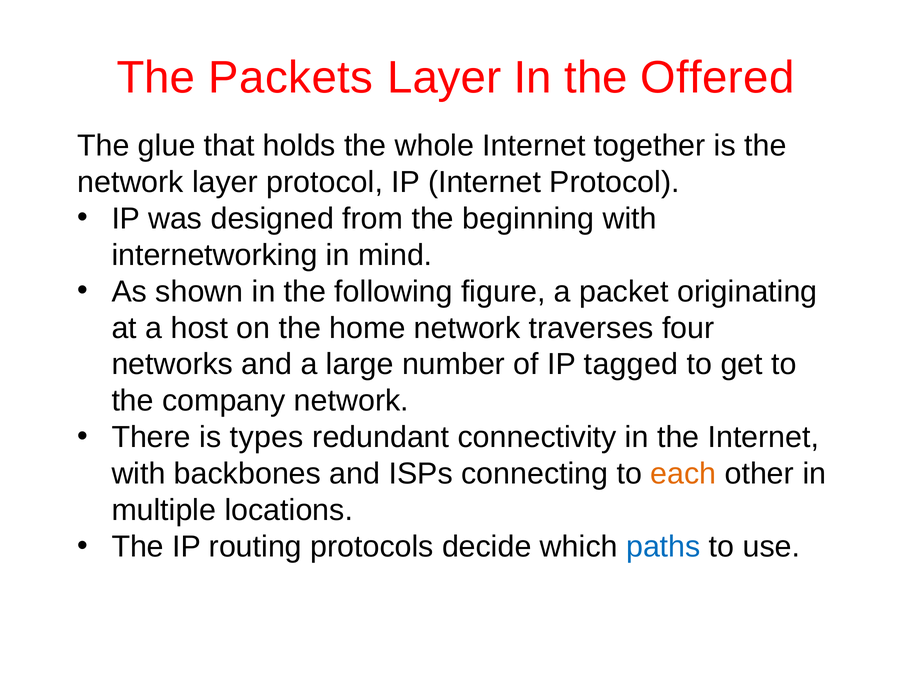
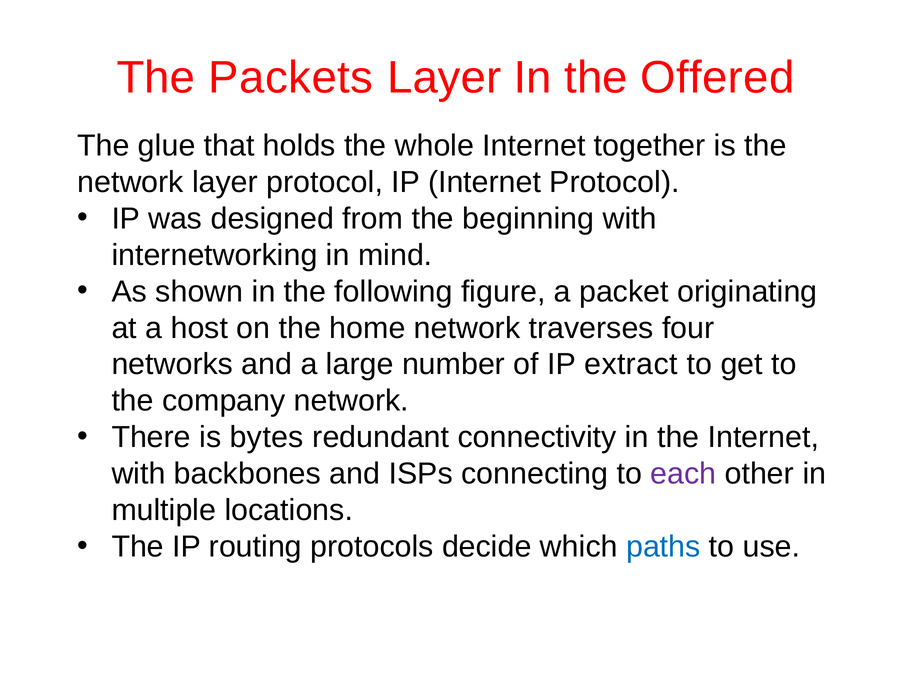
tagged: tagged -> extract
types: types -> bytes
each colour: orange -> purple
